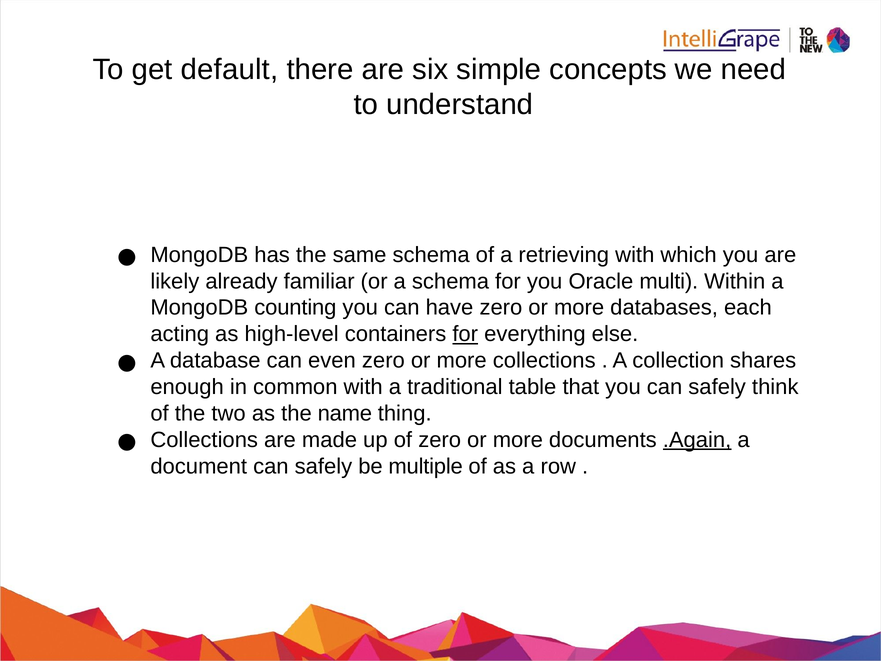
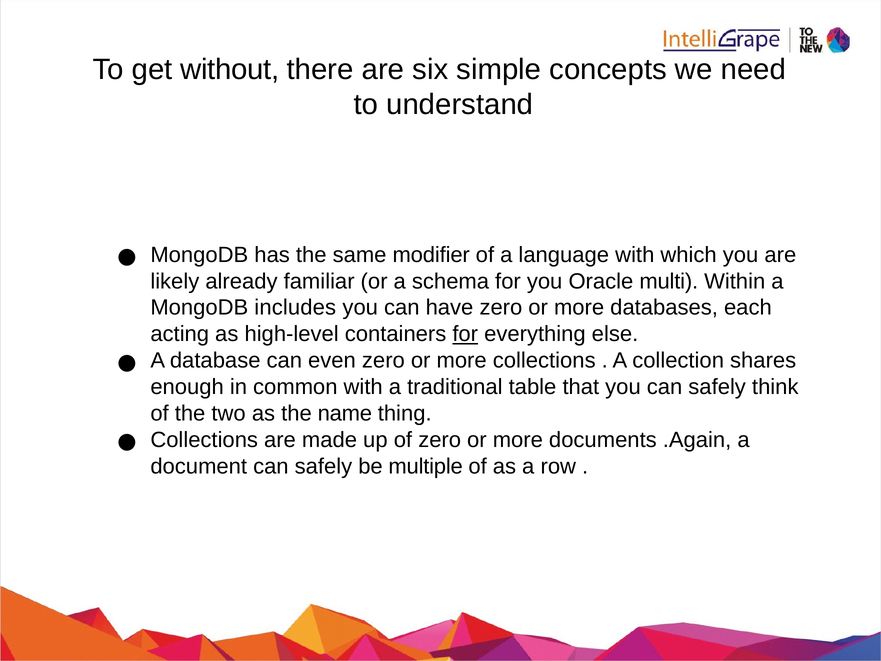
default: default -> without
same schema: schema -> modifier
retrieving: retrieving -> language
counting: counting -> includes
.Again underline: present -> none
